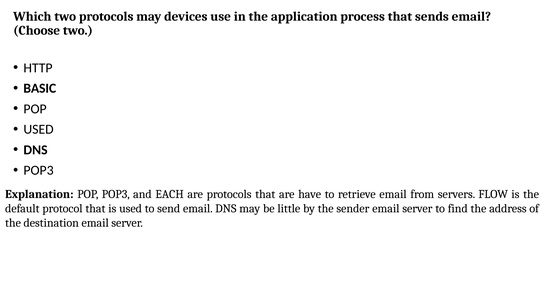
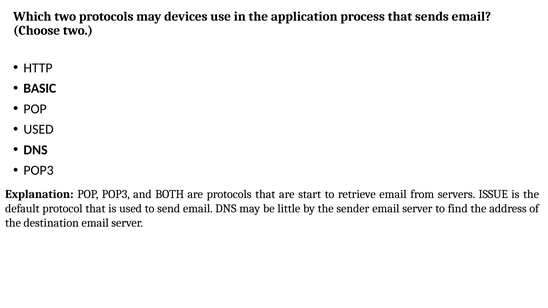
EACH: EACH -> BOTH
have: have -> start
FLOW: FLOW -> ISSUE
